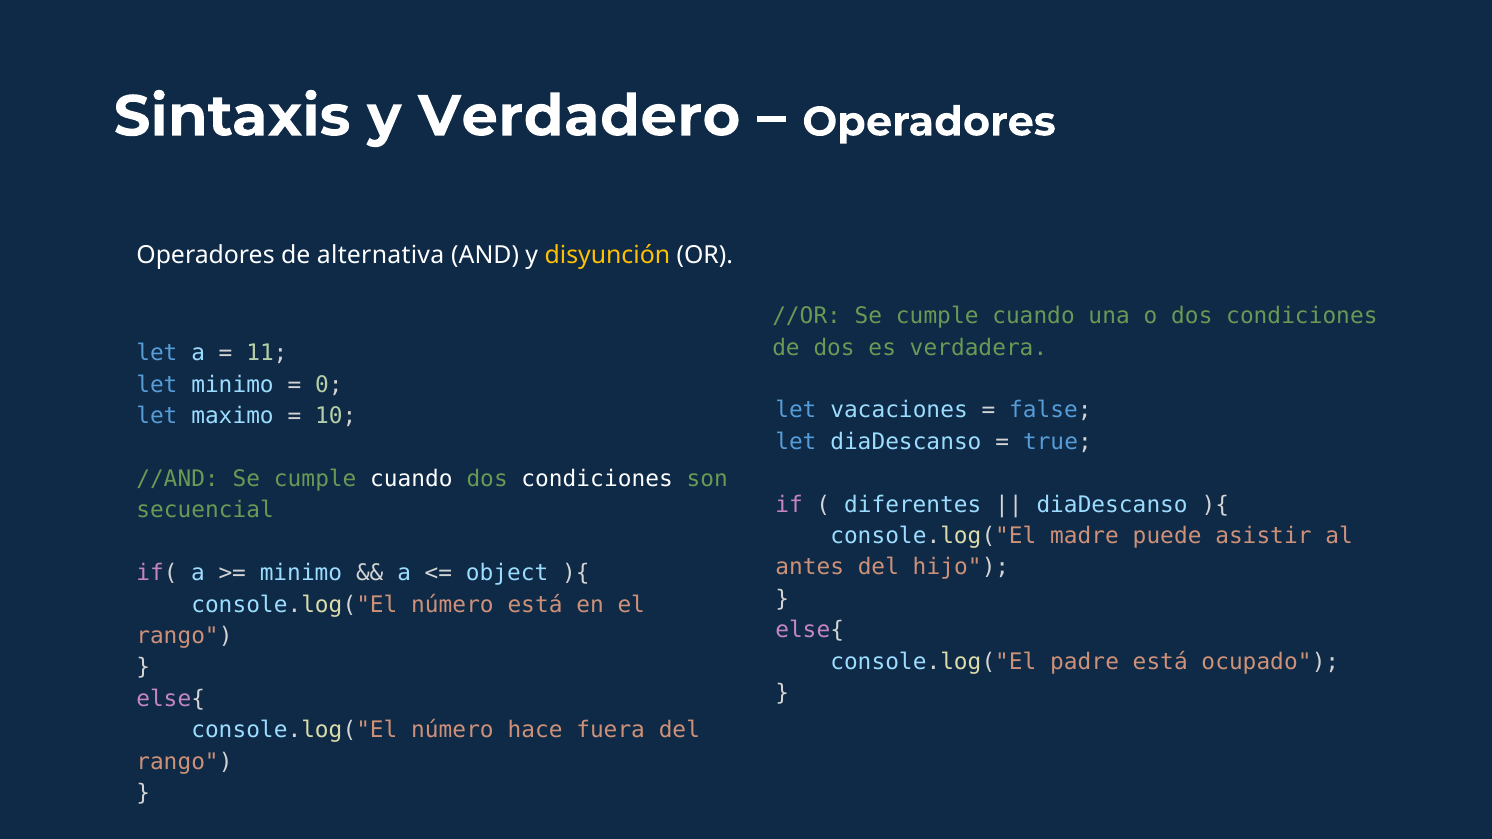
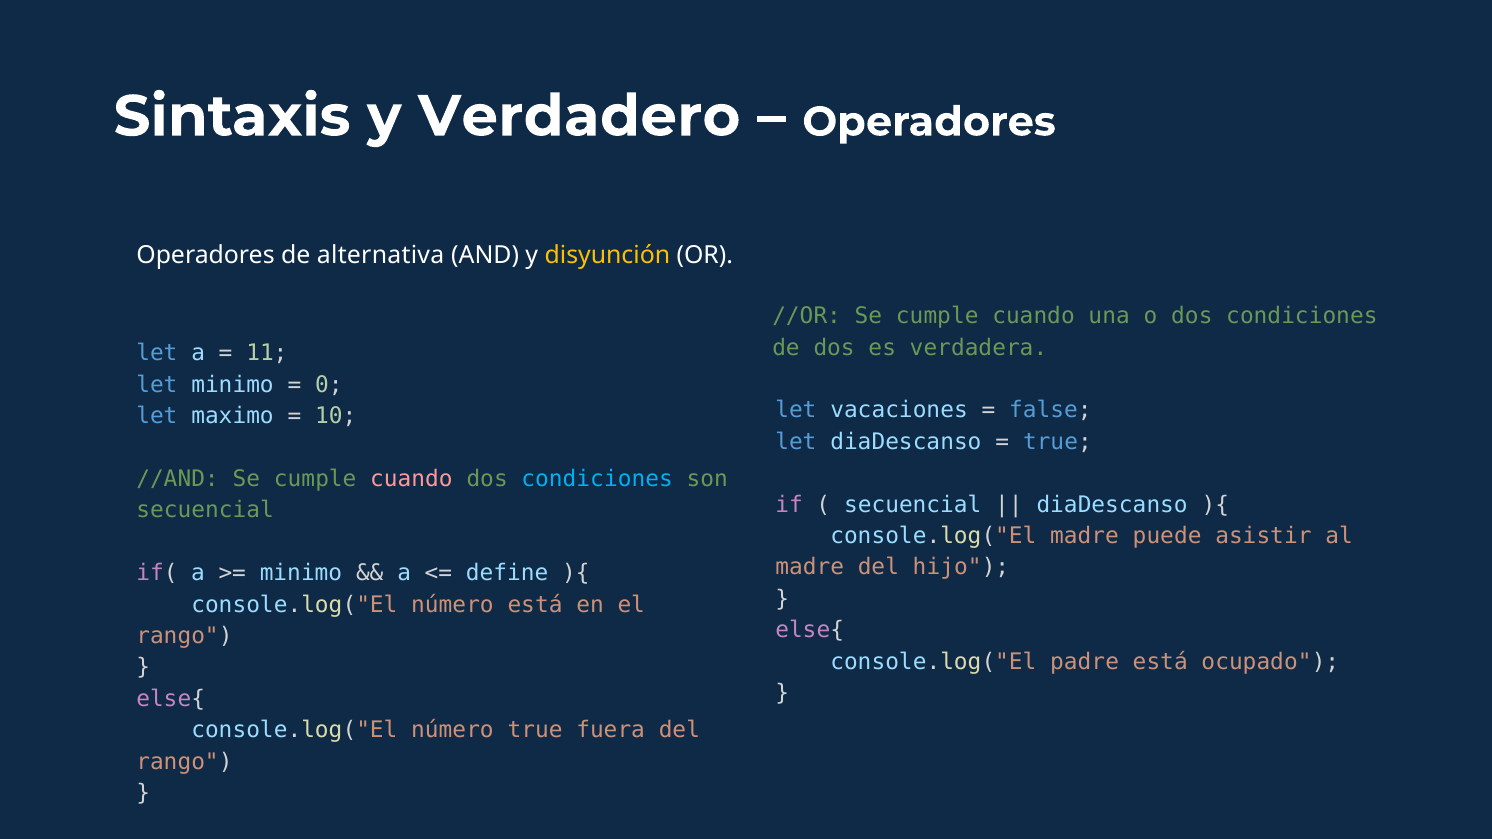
cuando at (411, 479) colour: white -> pink
condiciones at (597, 479) colour: white -> light blue
diferentes at (913, 505): diferentes -> secuencial
antes at (810, 568): antes -> madre
object: object -> define
número hace: hace -> true
